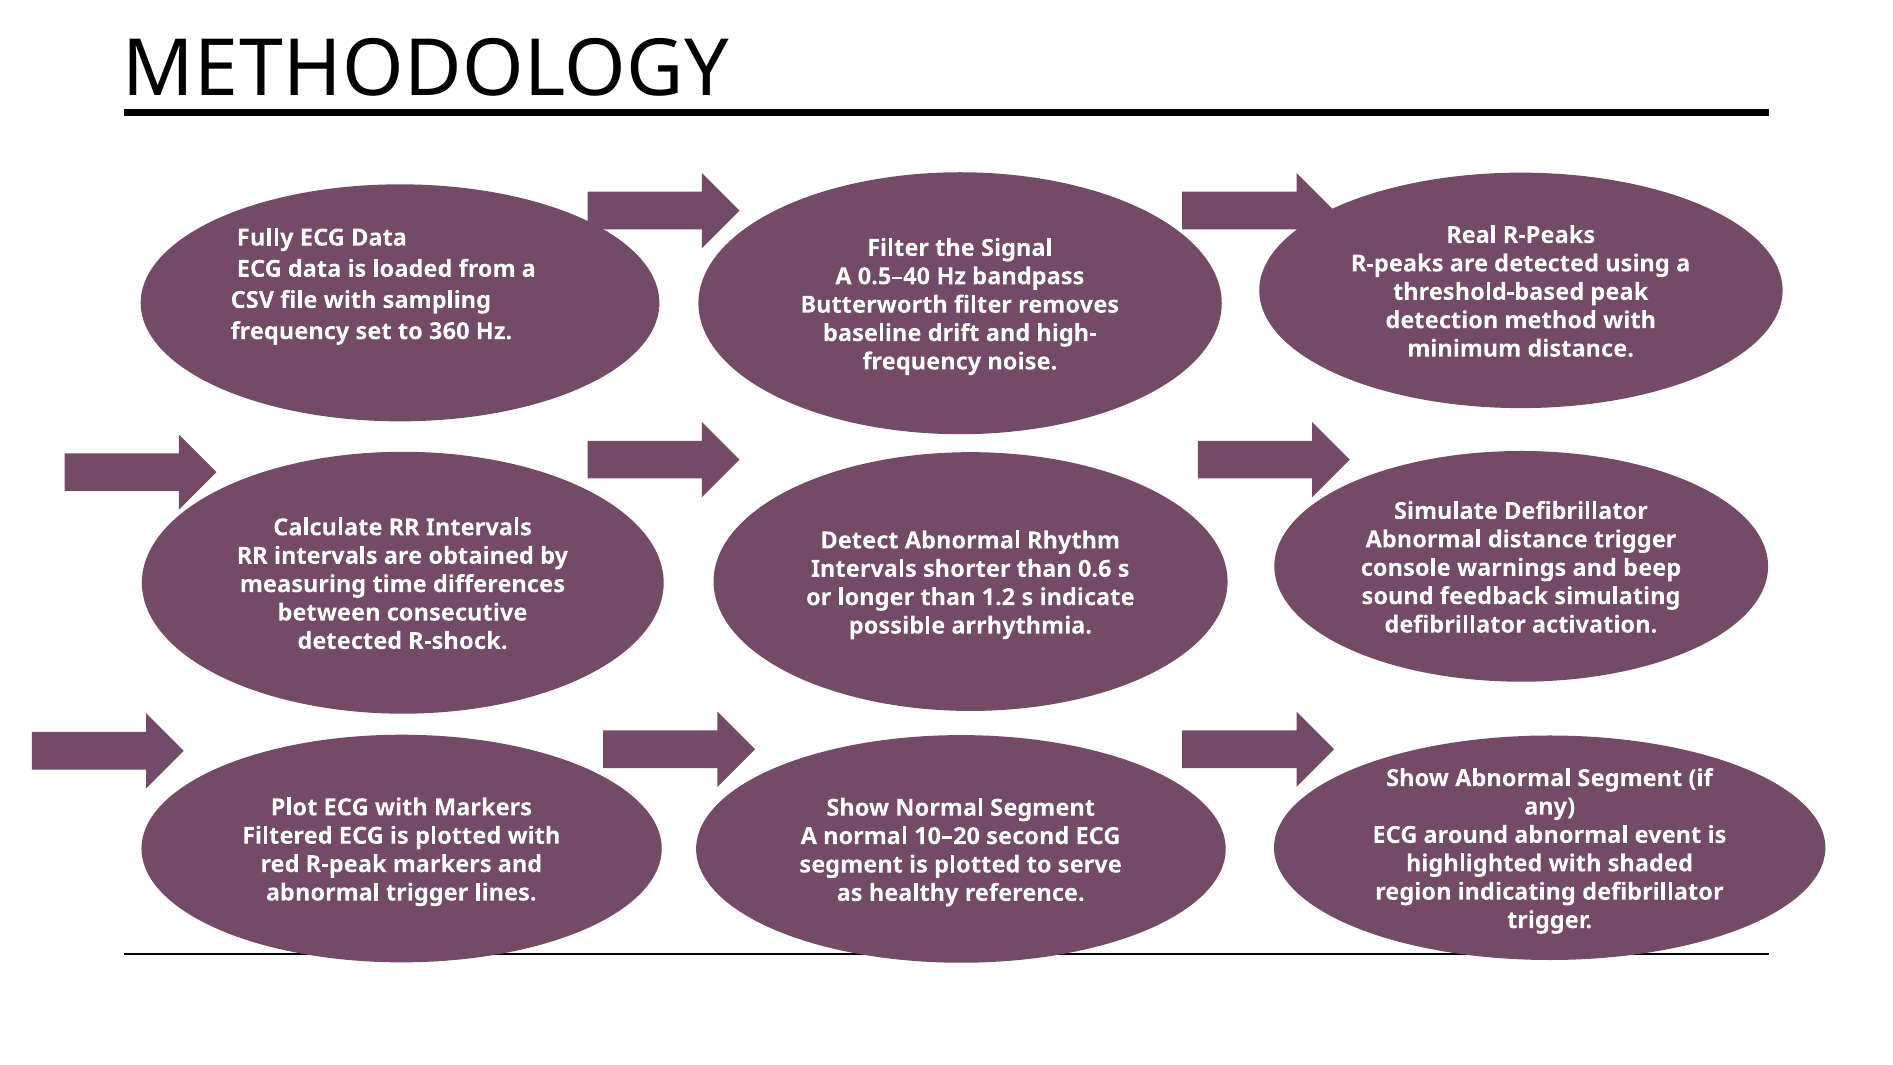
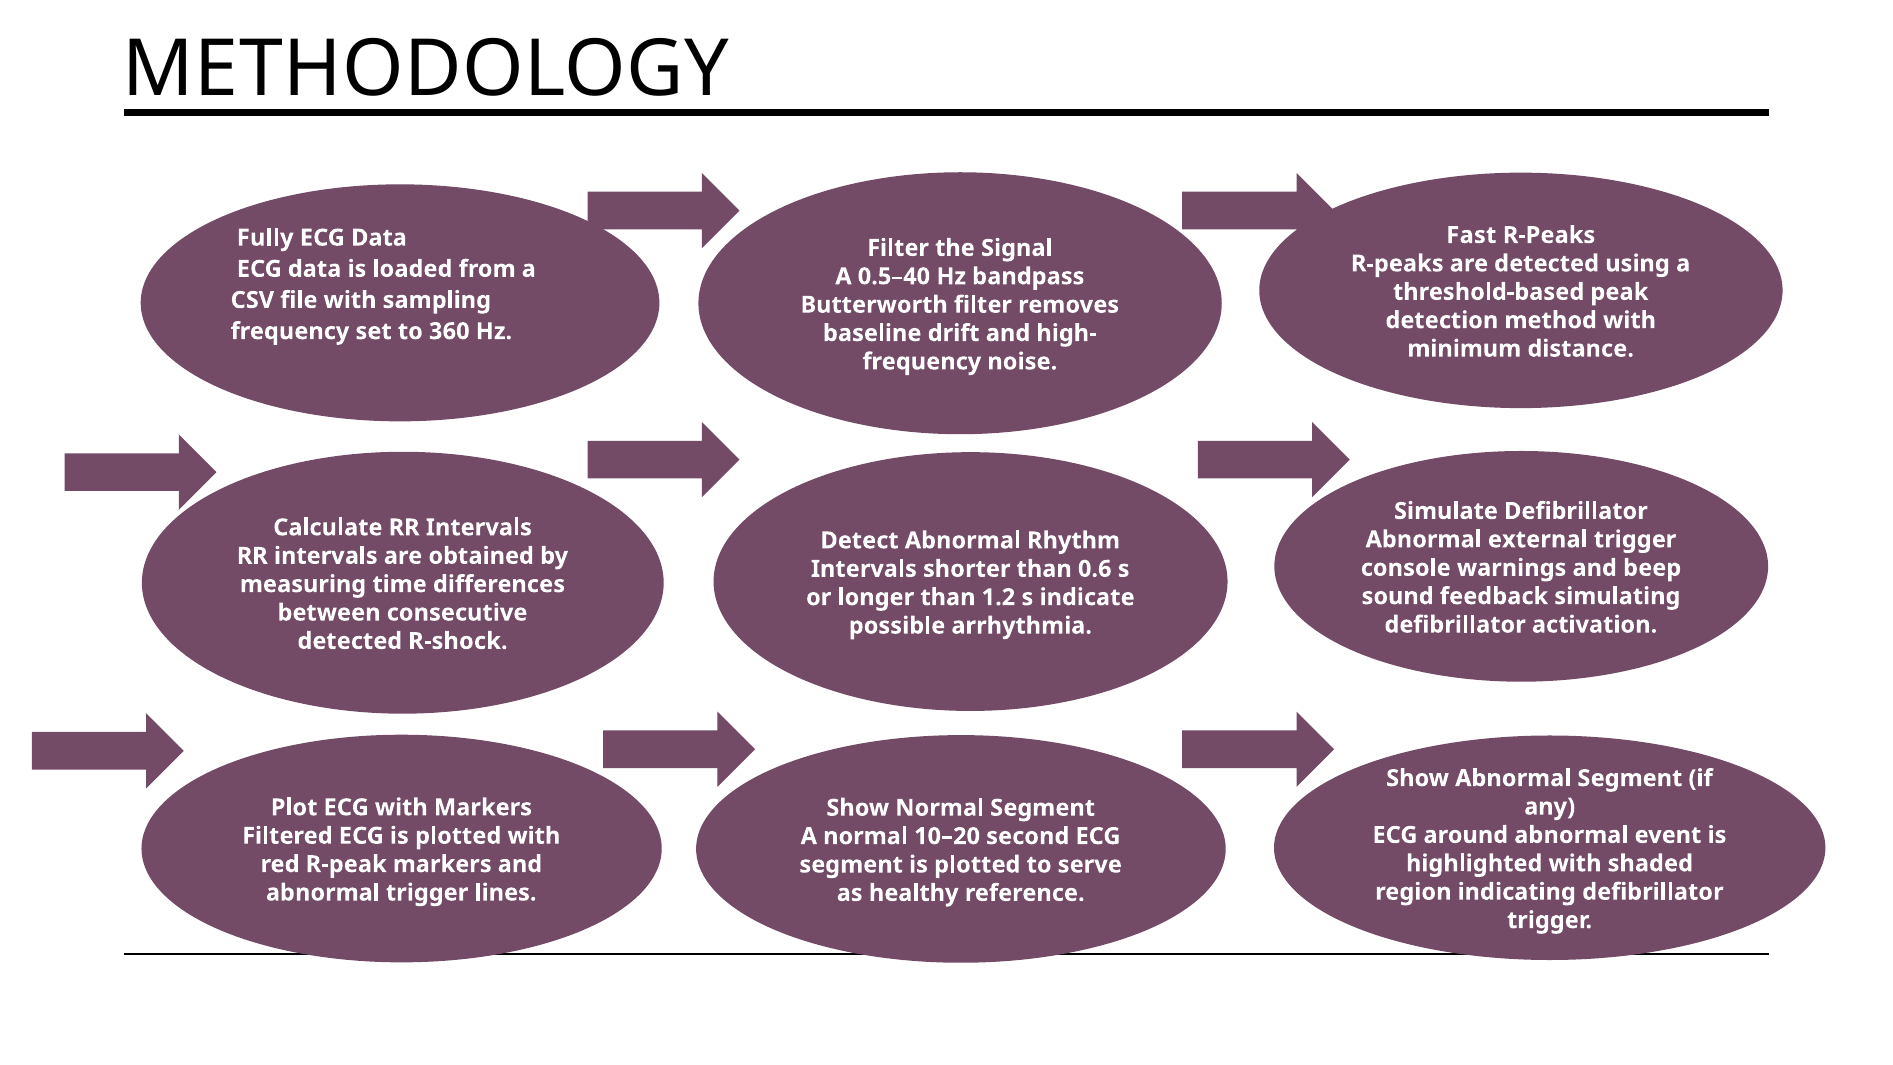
Real: Real -> Fast
Abnormal distance: distance -> external
